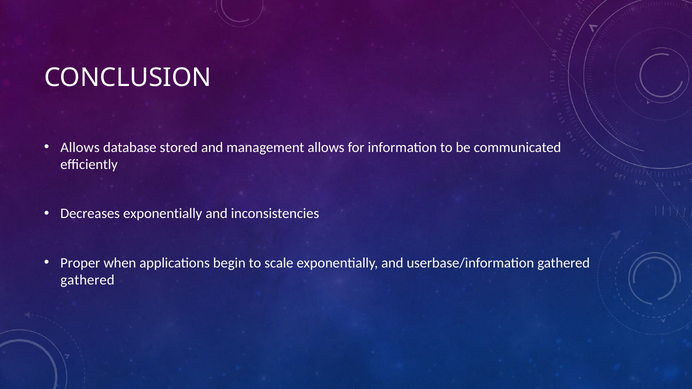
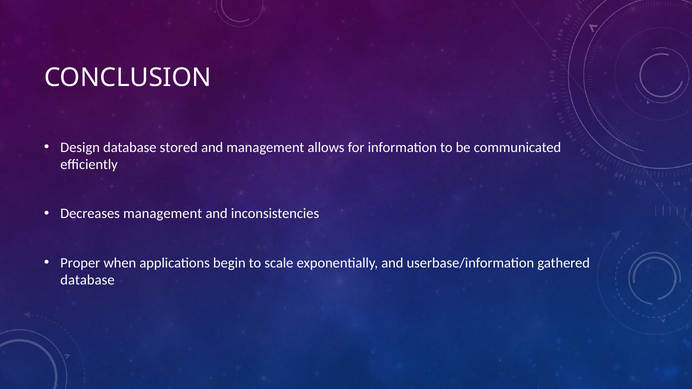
Allows at (80, 148): Allows -> Design
Decreases exponentially: exponentially -> management
gathered at (87, 280): gathered -> database
